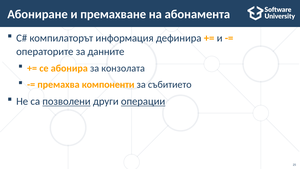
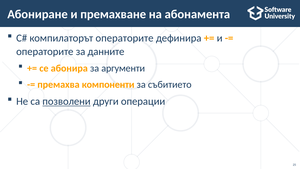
компилаторът информация: информация -> операторите
конзолата: конзолата -> аргументи
операции underline: present -> none
